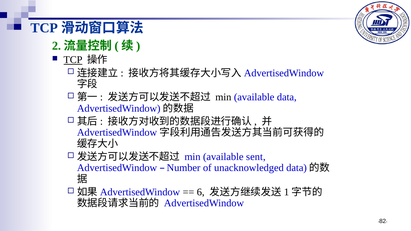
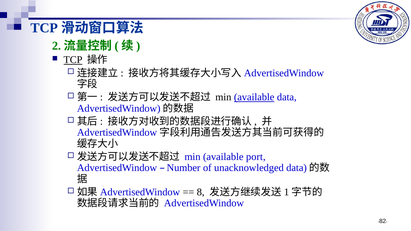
available at (254, 97) underline: none -> present
sent: sent -> port
6: 6 -> 8
